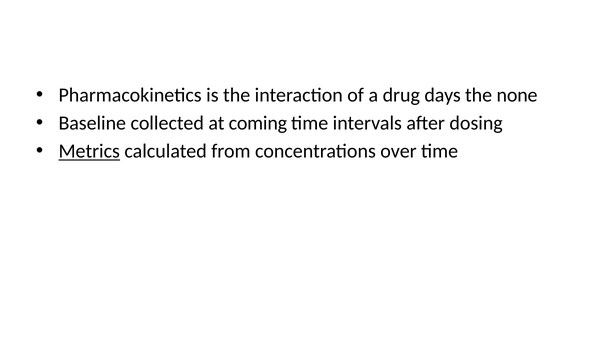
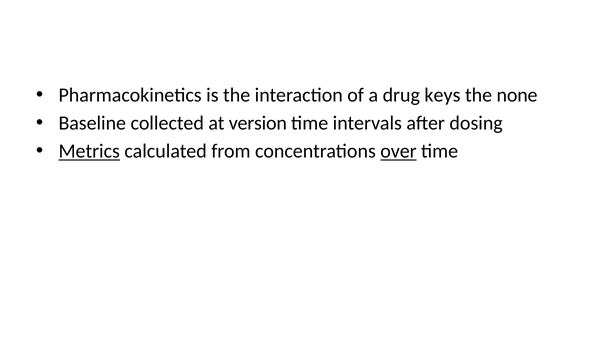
days: days -> keys
coming: coming -> version
over underline: none -> present
